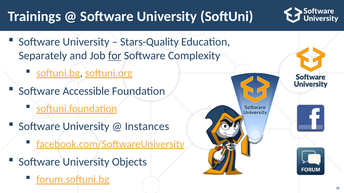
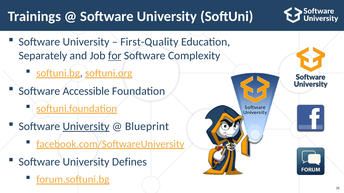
Stars-Quality: Stars-Quality -> First-Quality
University at (86, 127) underline: none -> present
Instances: Instances -> Blueprint
Objects: Objects -> Defines
